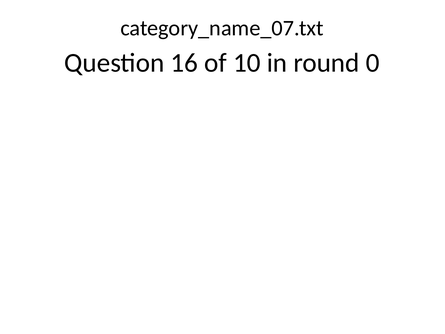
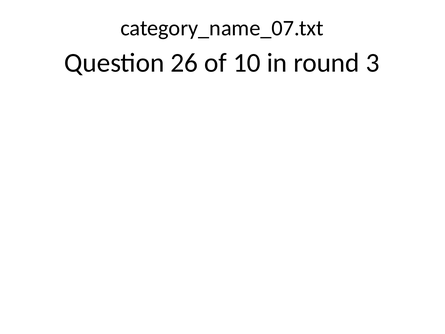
16: 16 -> 26
0: 0 -> 3
